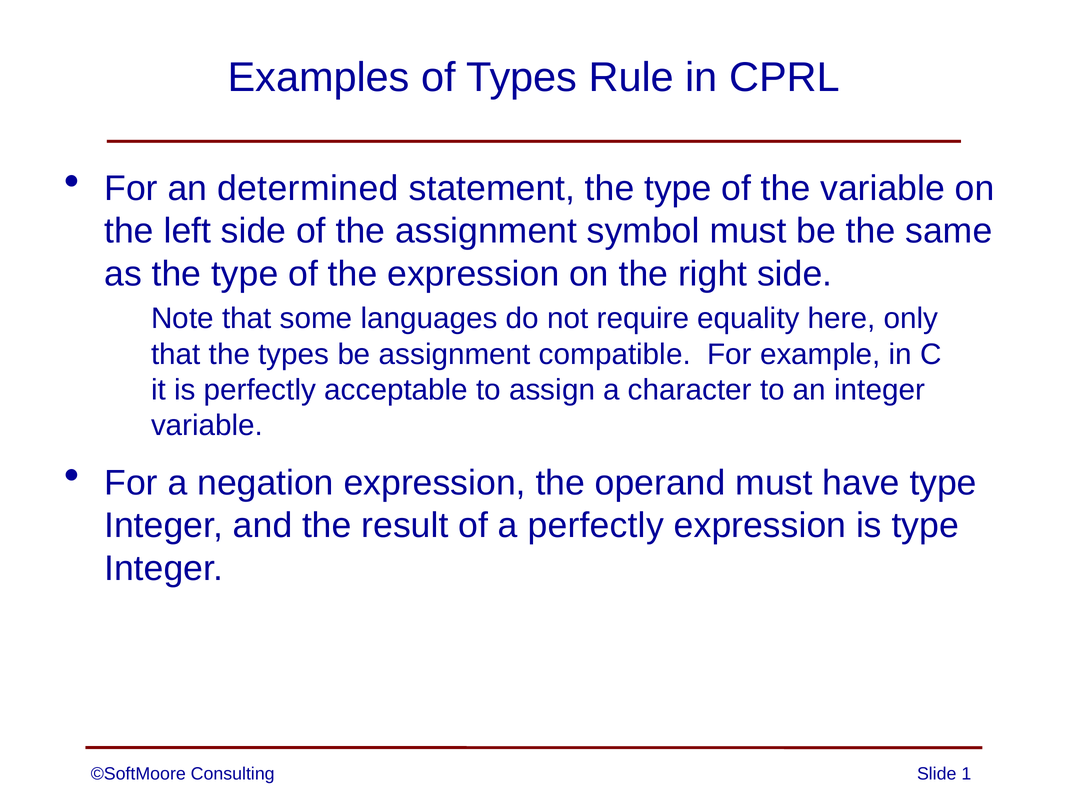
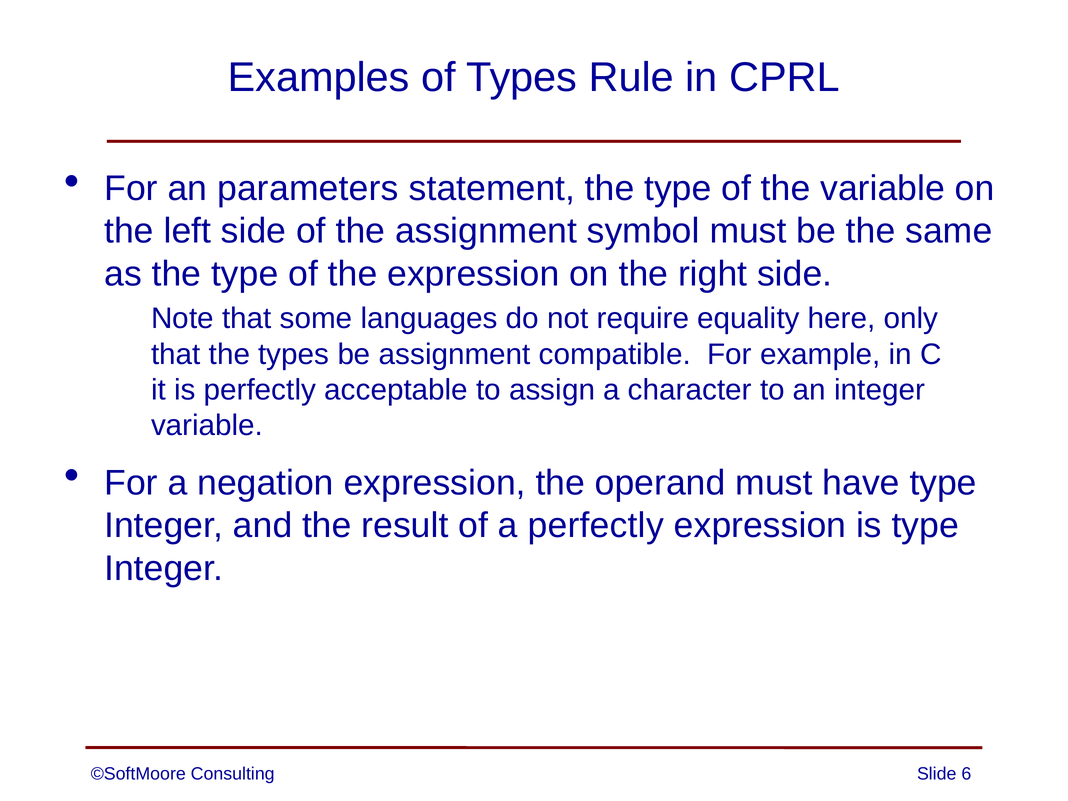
determined: determined -> parameters
1: 1 -> 6
